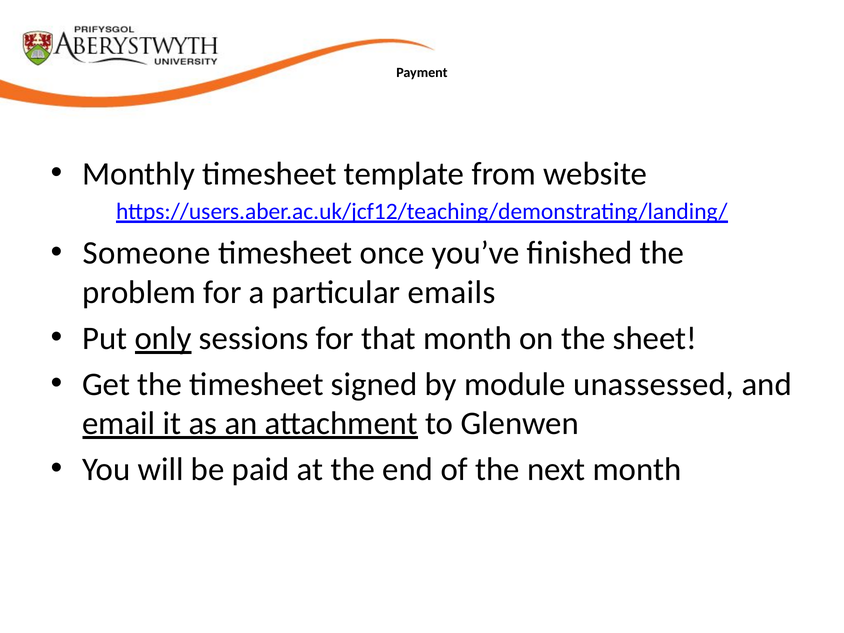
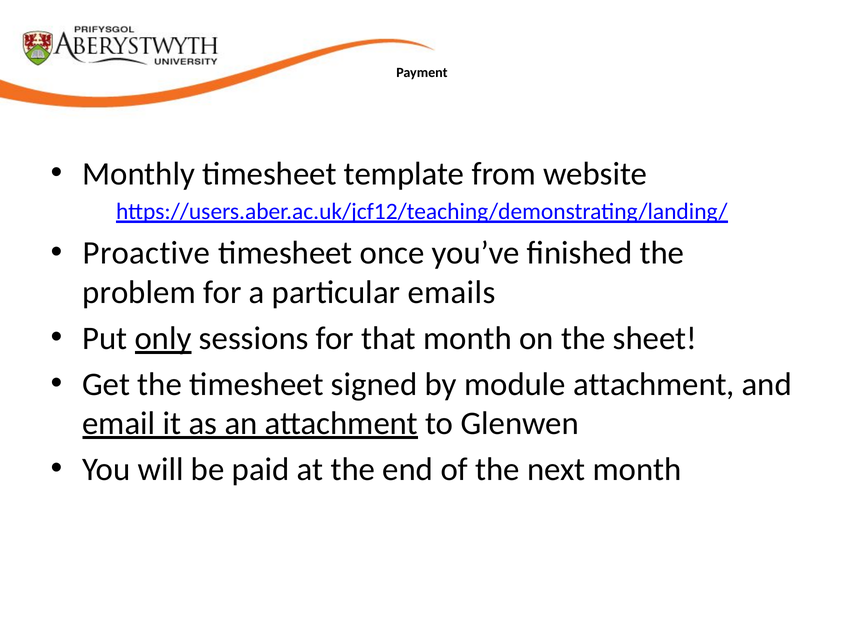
Someone: Someone -> Proactive
module unassessed: unassessed -> attachment
